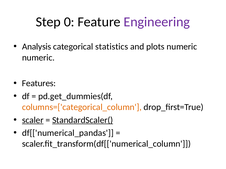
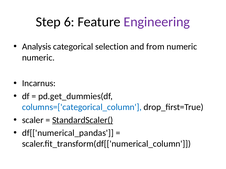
0: 0 -> 6
statistics: statistics -> selection
plots: plots -> from
Features: Features -> Incarnus
columns=['categorical_column colour: orange -> blue
scaler underline: present -> none
